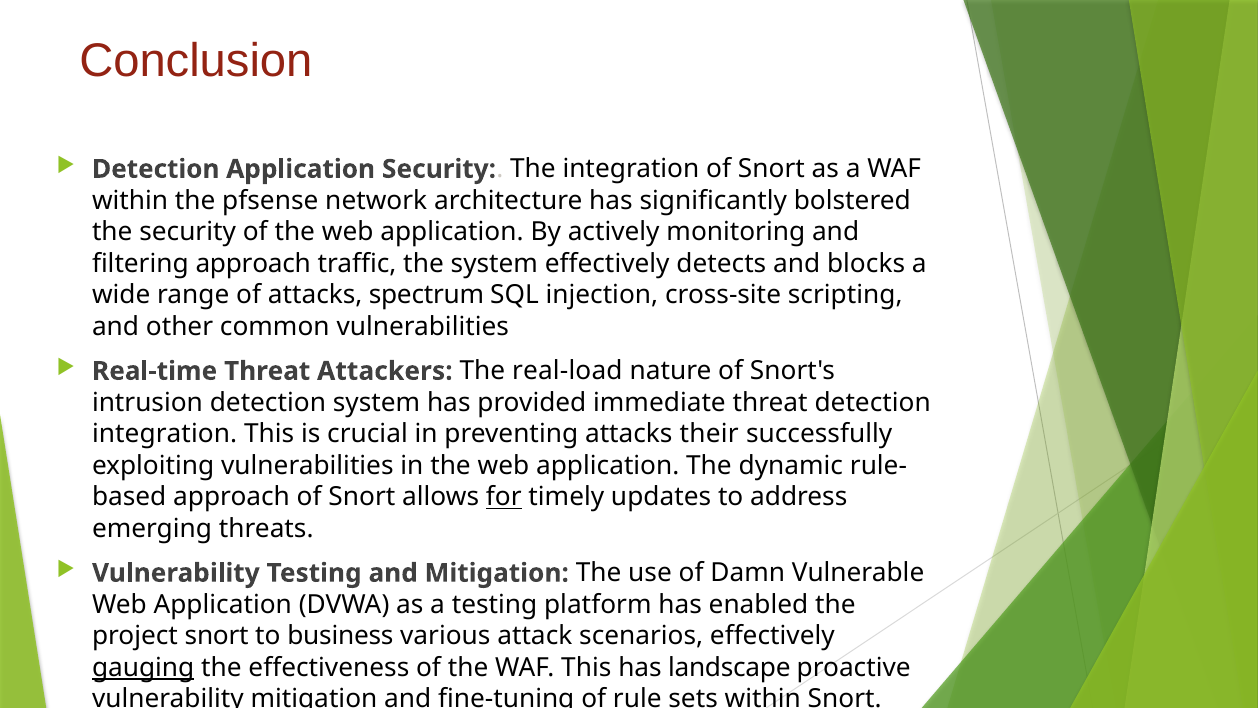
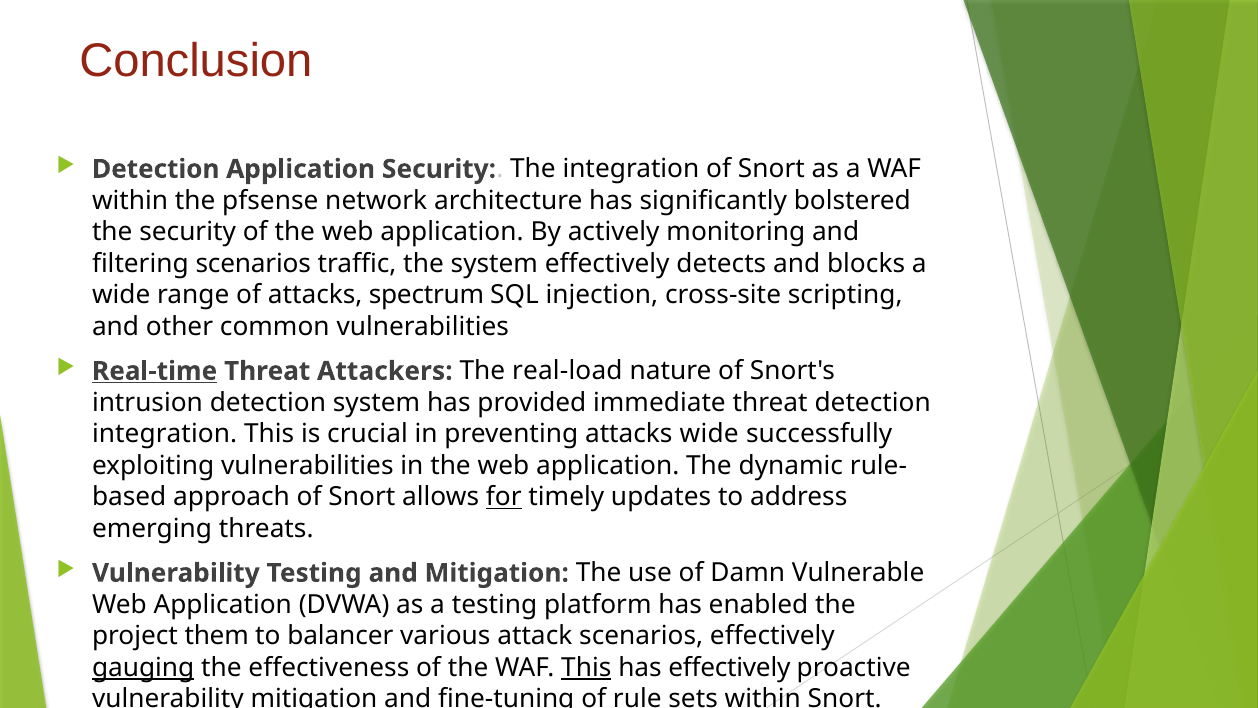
filtering approach: approach -> scenarios
Real-time underline: none -> present
attacks their: their -> wide
project snort: snort -> them
business: business -> balancer
This at (586, 667) underline: none -> present
has landscape: landscape -> effectively
